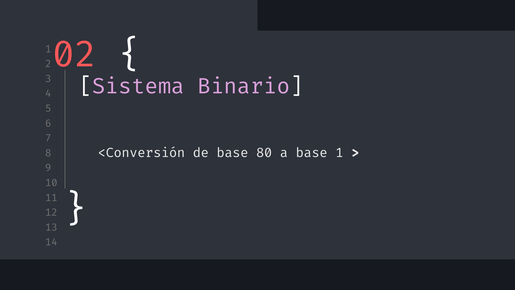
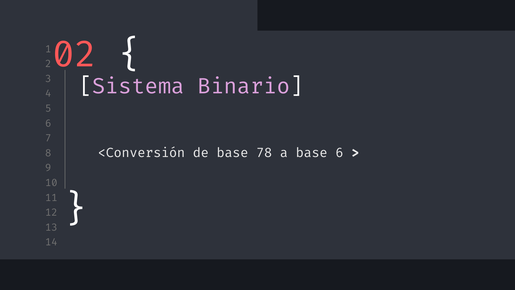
80: 80 -> 78
base 1: 1 -> 6
